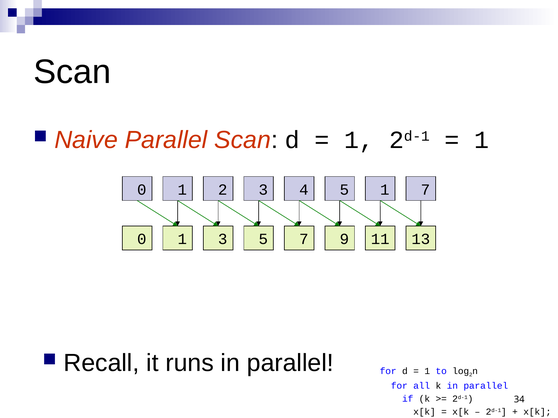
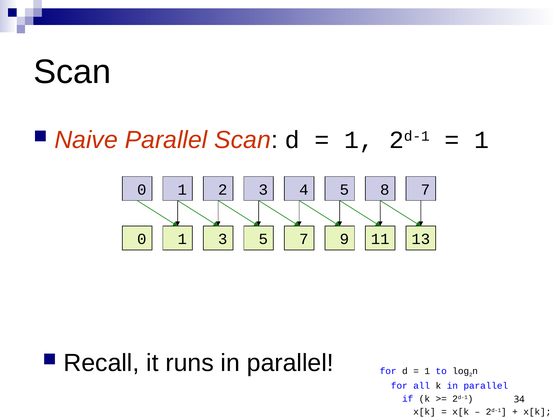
4 1: 1 -> 8
